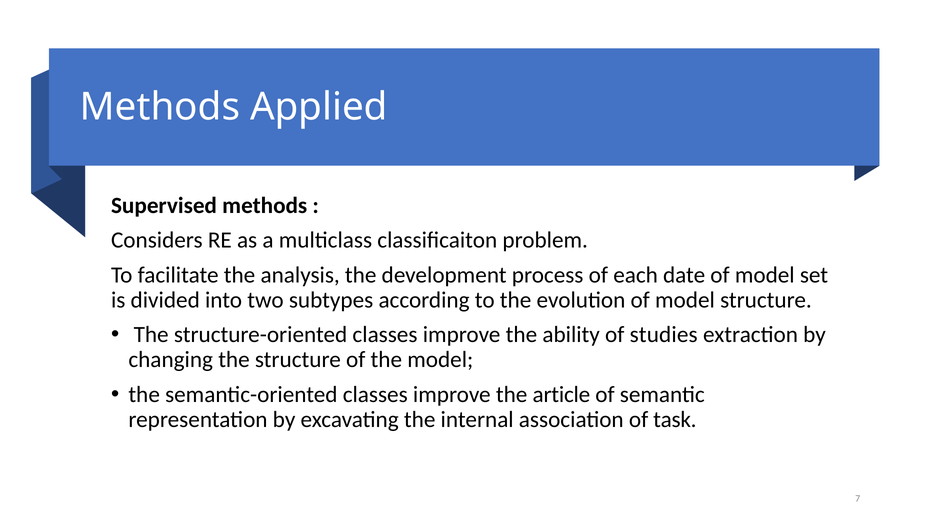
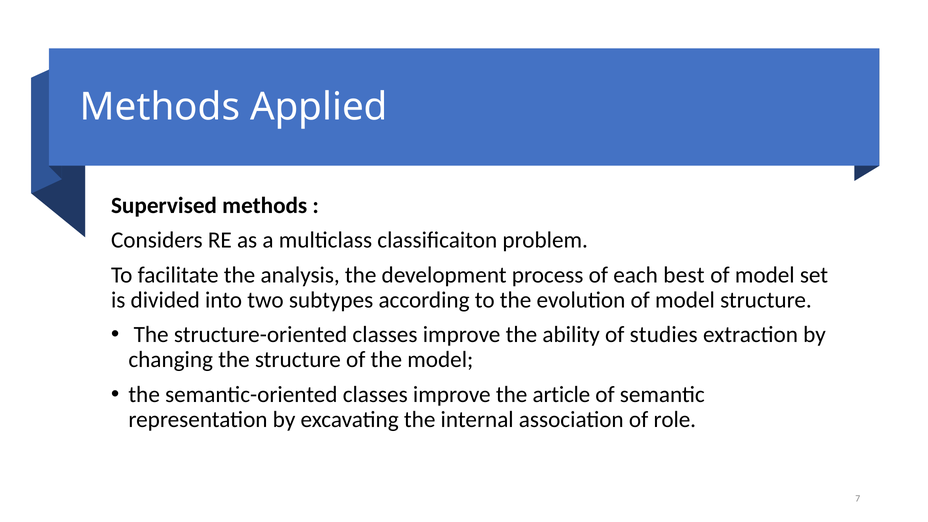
date: date -> best
task: task -> role
